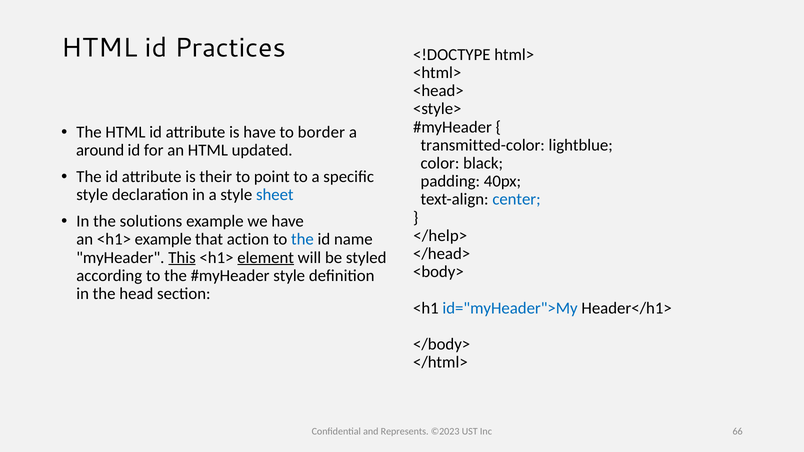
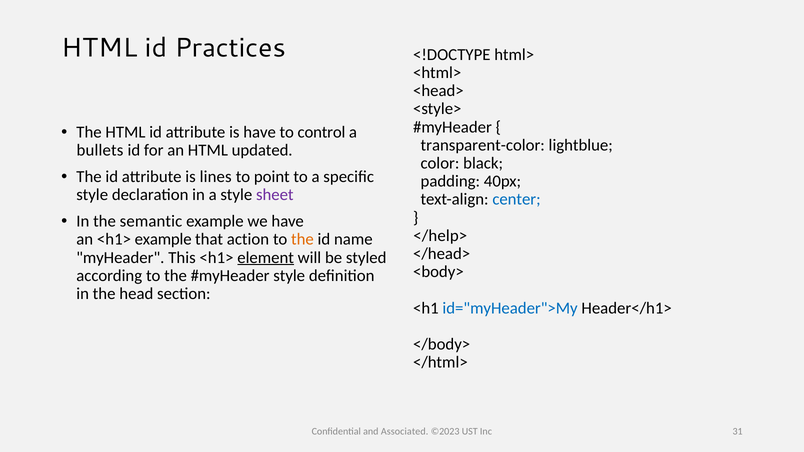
border: border -> control
transmitted-color: transmitted-color -> transparent-color
around: around -> bullets
their: their -> lines
sheet colour: blue -> purple
solutions: solutions -> semantic
the at (302, 240) colour: blue -> orange
This underline: present -> none
Represents: Represents -> Associated
66: 66 -> 31
